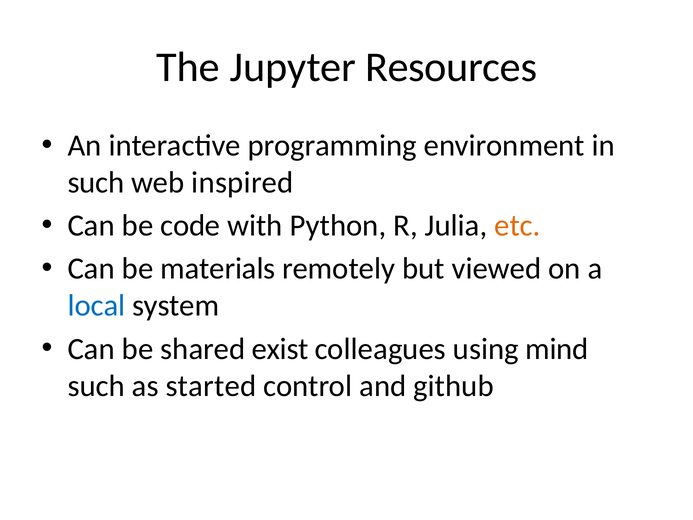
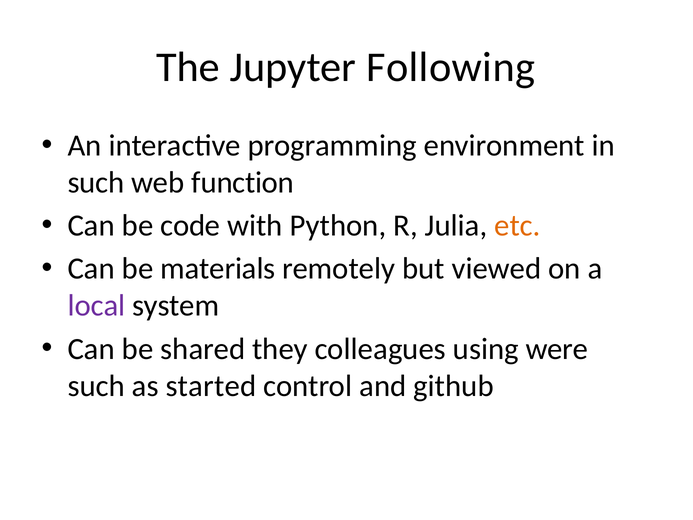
Resources: Resources -> Following
inspired: inspired -> function
local colour: blue -> purple
exist: exist -> they
mind: mind -> were
